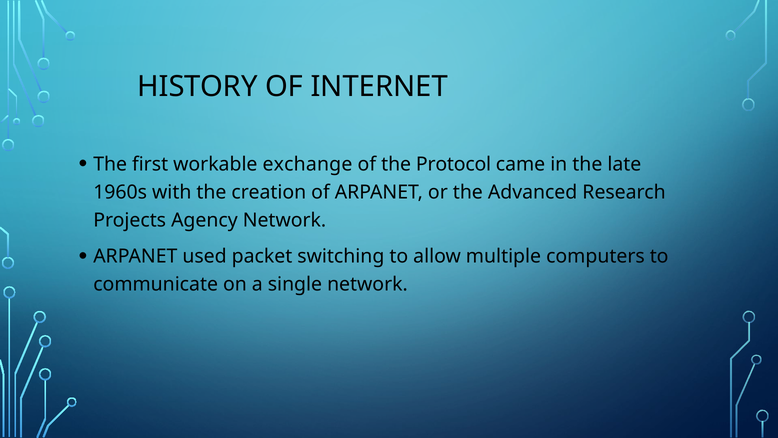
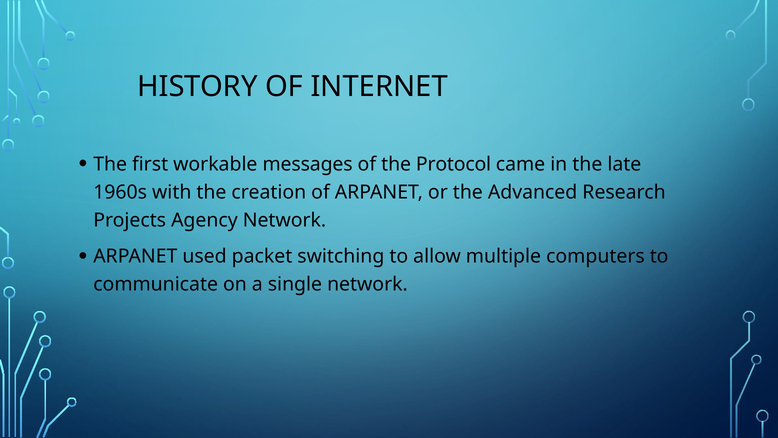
exchange: exchange -> messages
